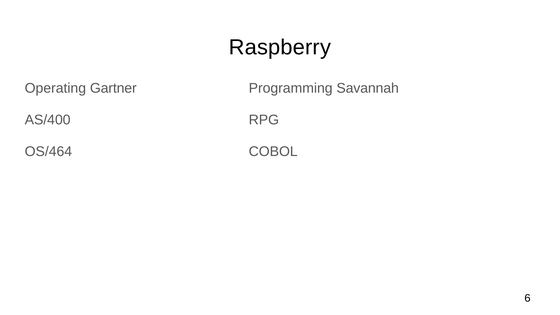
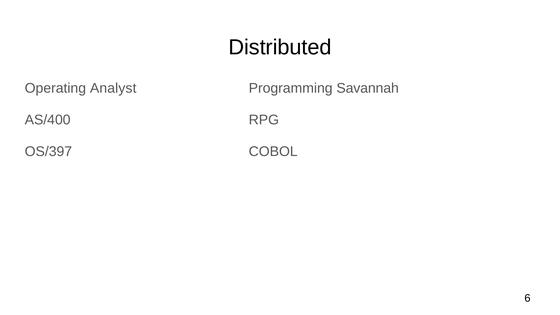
Raspberry: Raspberry -> Distributed
Gartner: Gartner -> Analyst
OS/464: OS/464 -> OS/397
